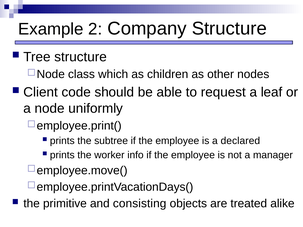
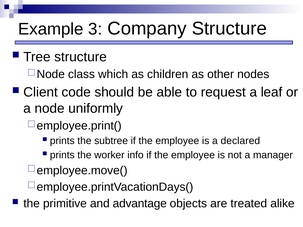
2: 2 -> 3
consisting: consisting -> advantage
